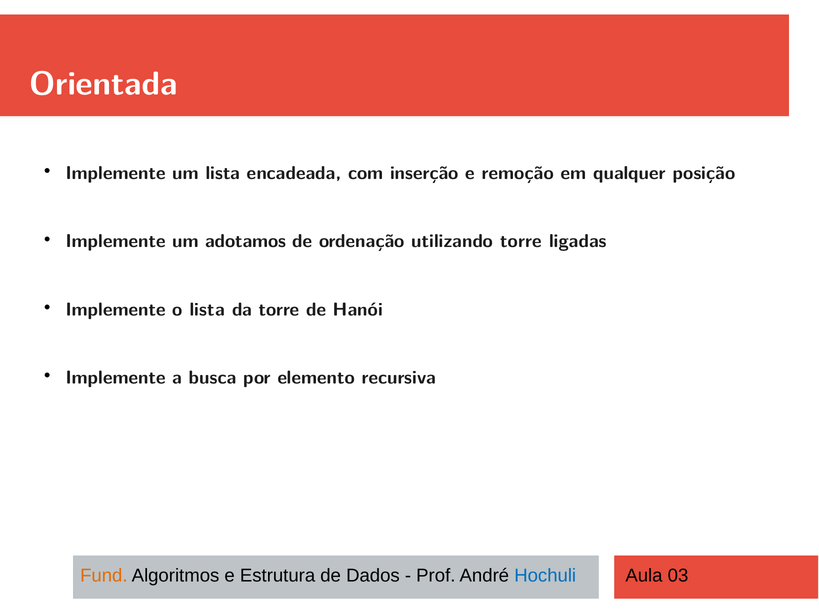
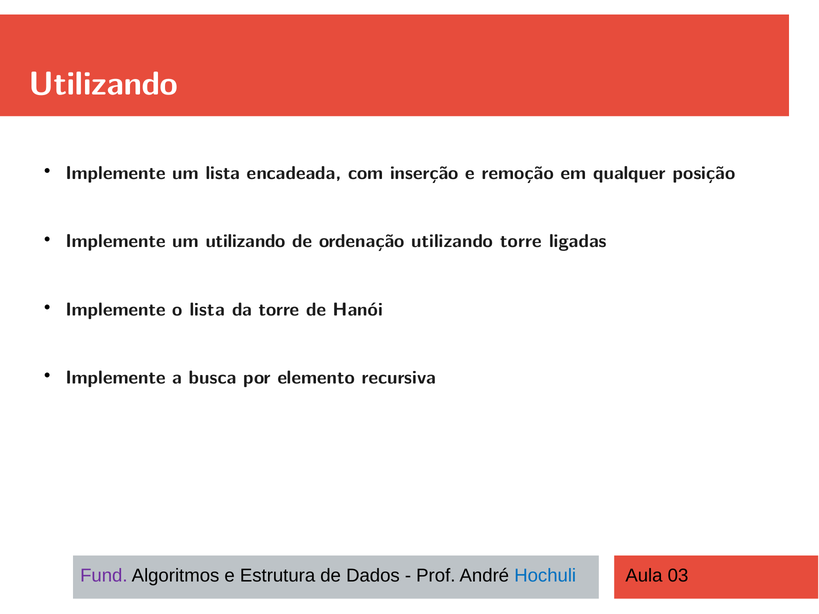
Orientada at (103, 84): Orientada -> Utilizando
um adotamos: adotamos -> utilizando
Fund colour: orange -> purple
